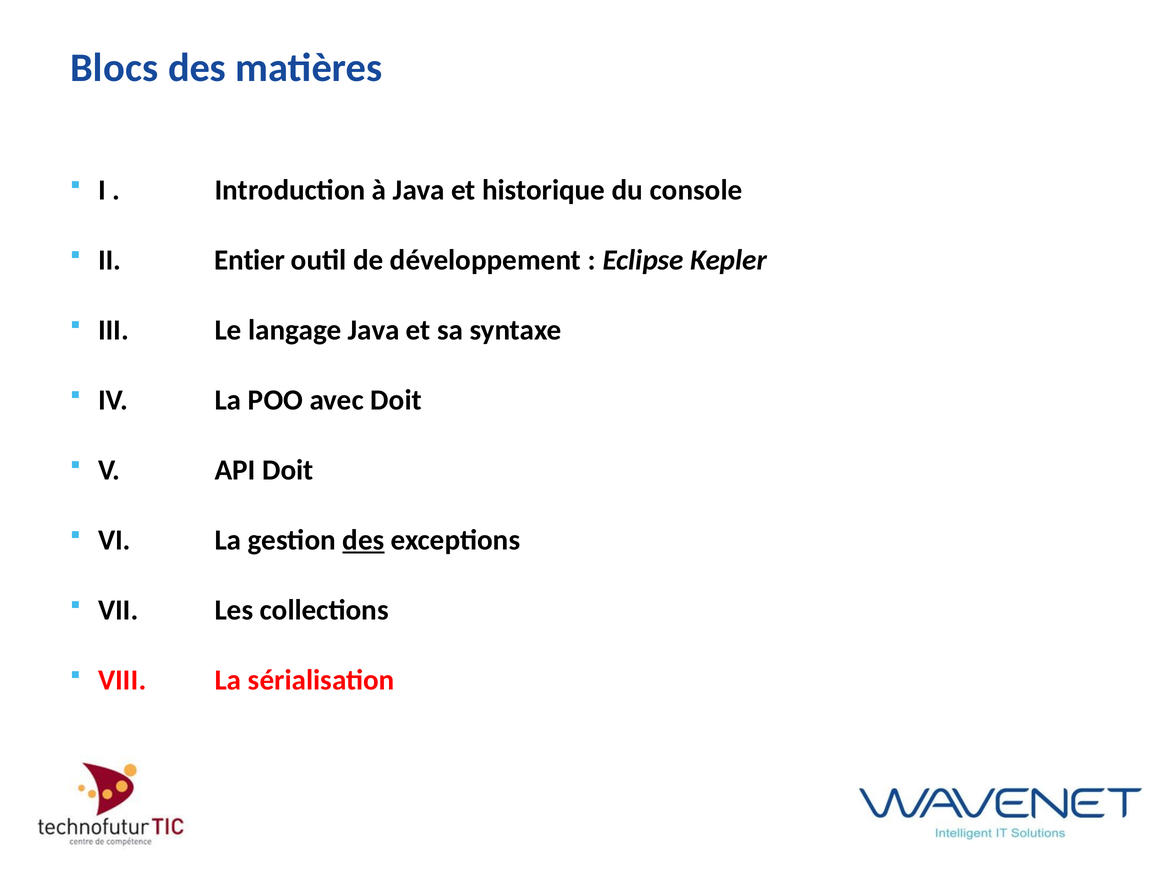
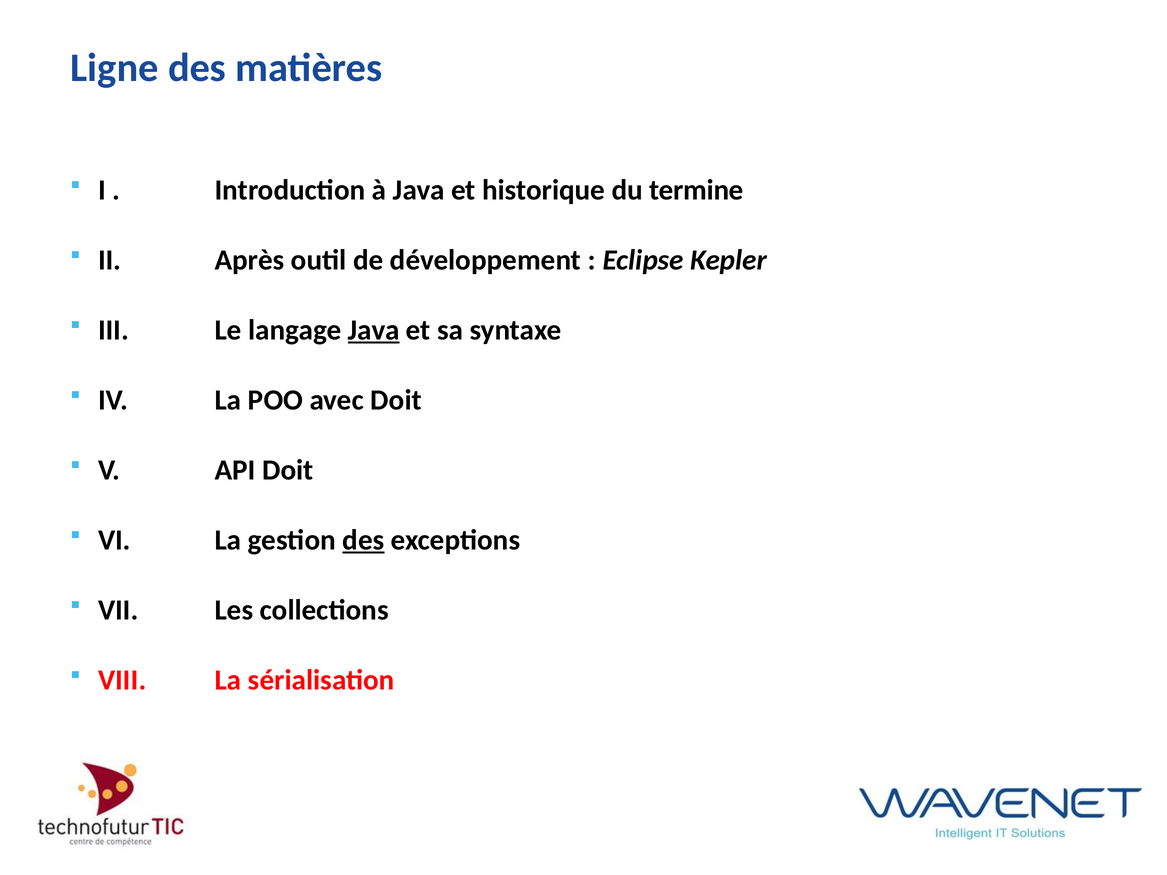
Blocs: Blocs -> Ligne
console: console -> termine
Entier: Entier -> Après
Java at (374, 330) underline: none -> present
